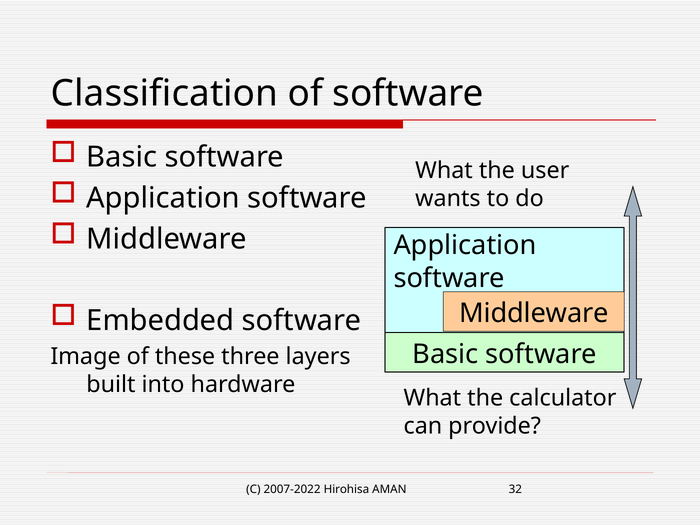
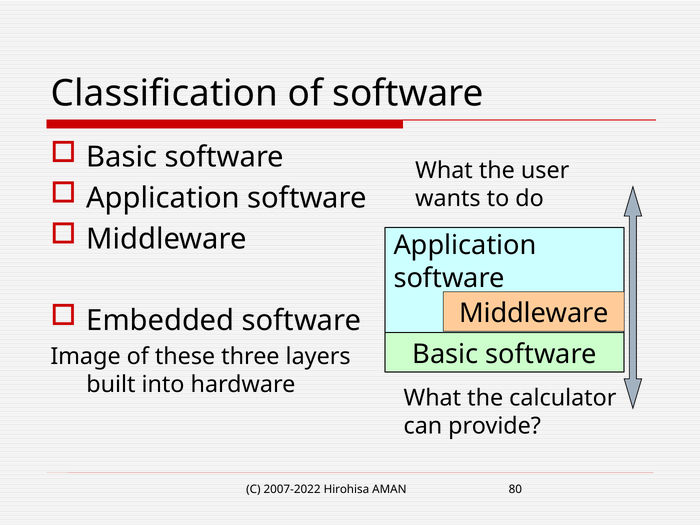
32: 32 -> 80
